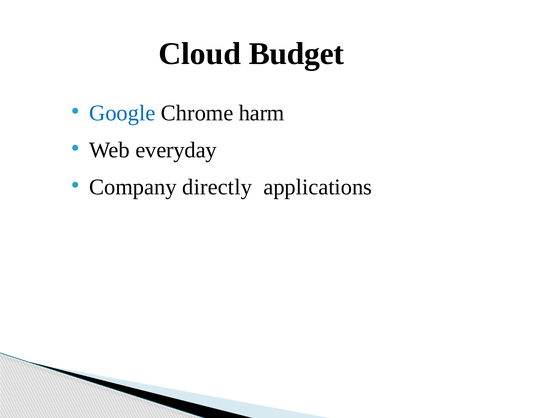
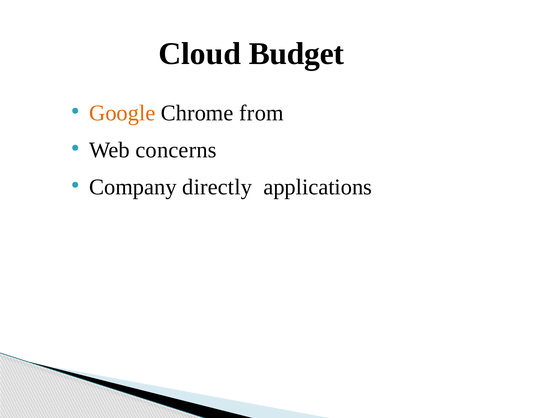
Google colour: blue -> orange
harm: harm -> from
everyday: everyday -> concerns
